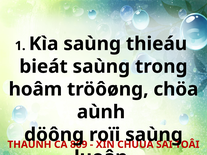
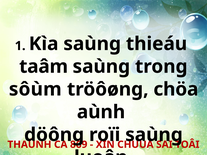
bieát: bieát -> taâm
hoâm: hoâm -> sôùm
